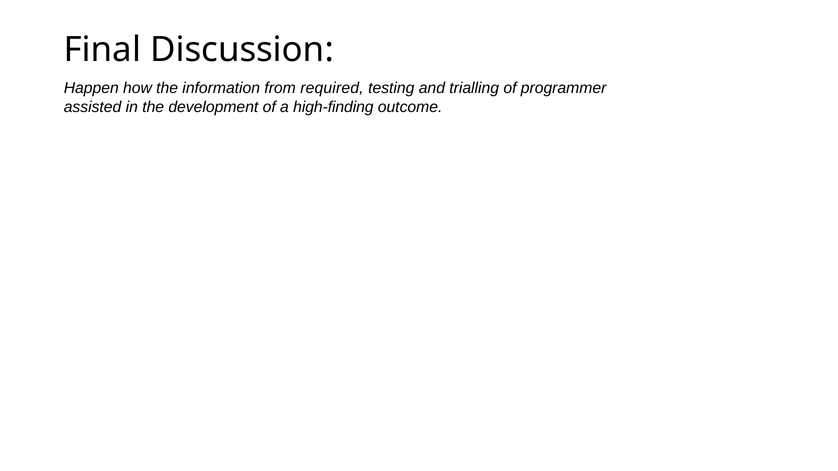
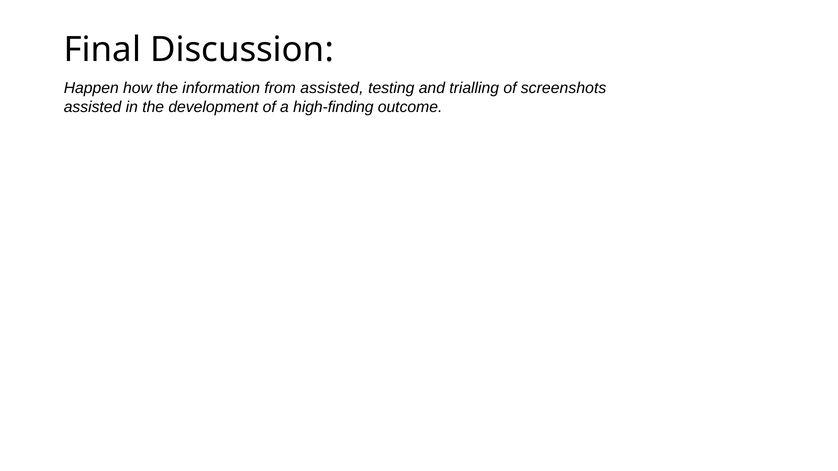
from required: required -> assisted
programmer: programmer -> screenshots
